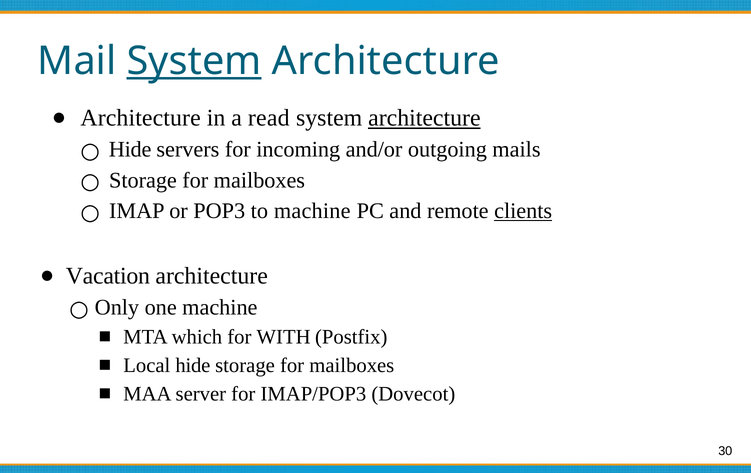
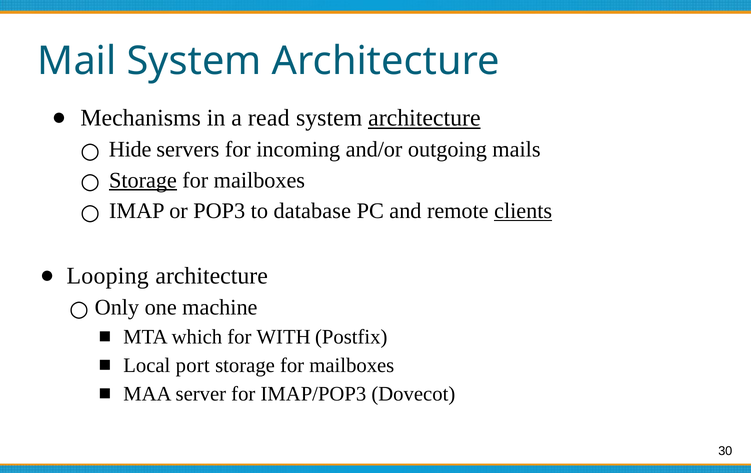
System at (194, 61) underline: present -> none
Architecture at (141, 118): Architecture -> Mechanisms
Storage at (143, 180) underline: none -> present
to machine: machine -> database
Vacation: Vacation -> Looping
Local hide: hide -> port
